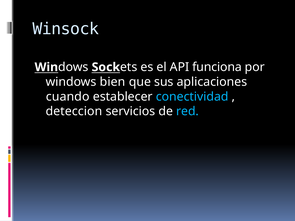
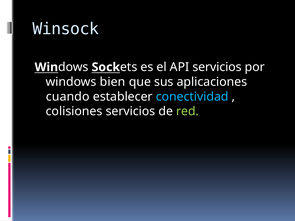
API funciona: funciona -> servicios
deteccion: deteccion -> colisiones
red colour: light blue -> light green
